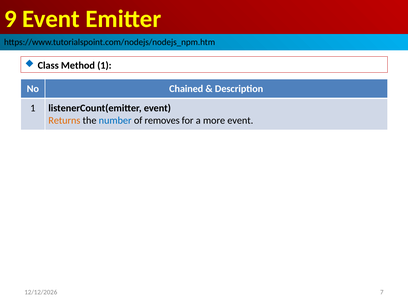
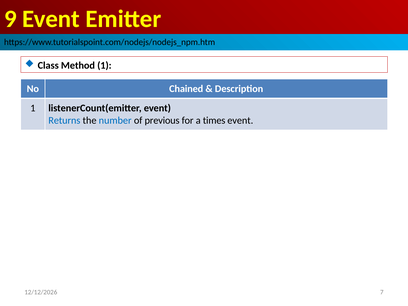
Returns colour: orange -> blue
removes: removes -> previous
more: more -> times
